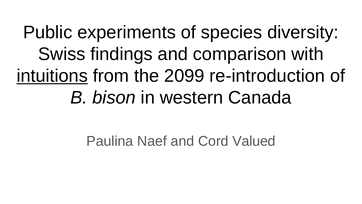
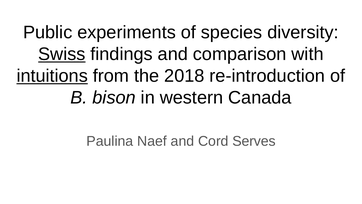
Swiss underline: none -> present
2099: 2099 -> 2018
Valued: Valued -> Serves
